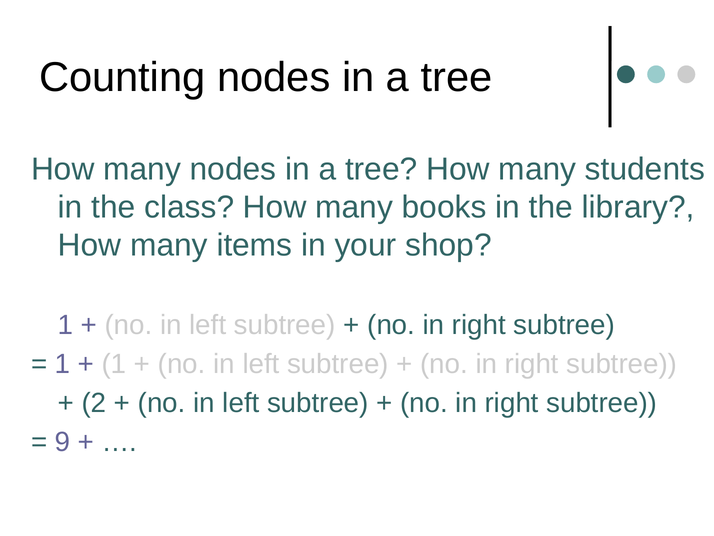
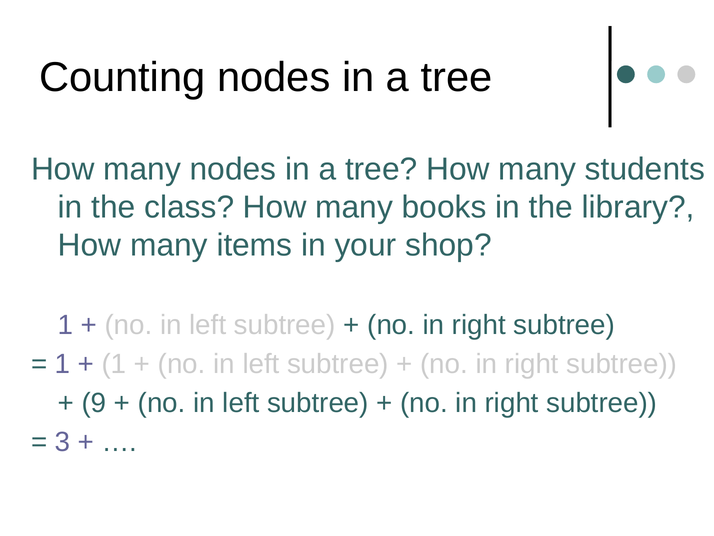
2: 2 -> 9
9: 9 -> 3
